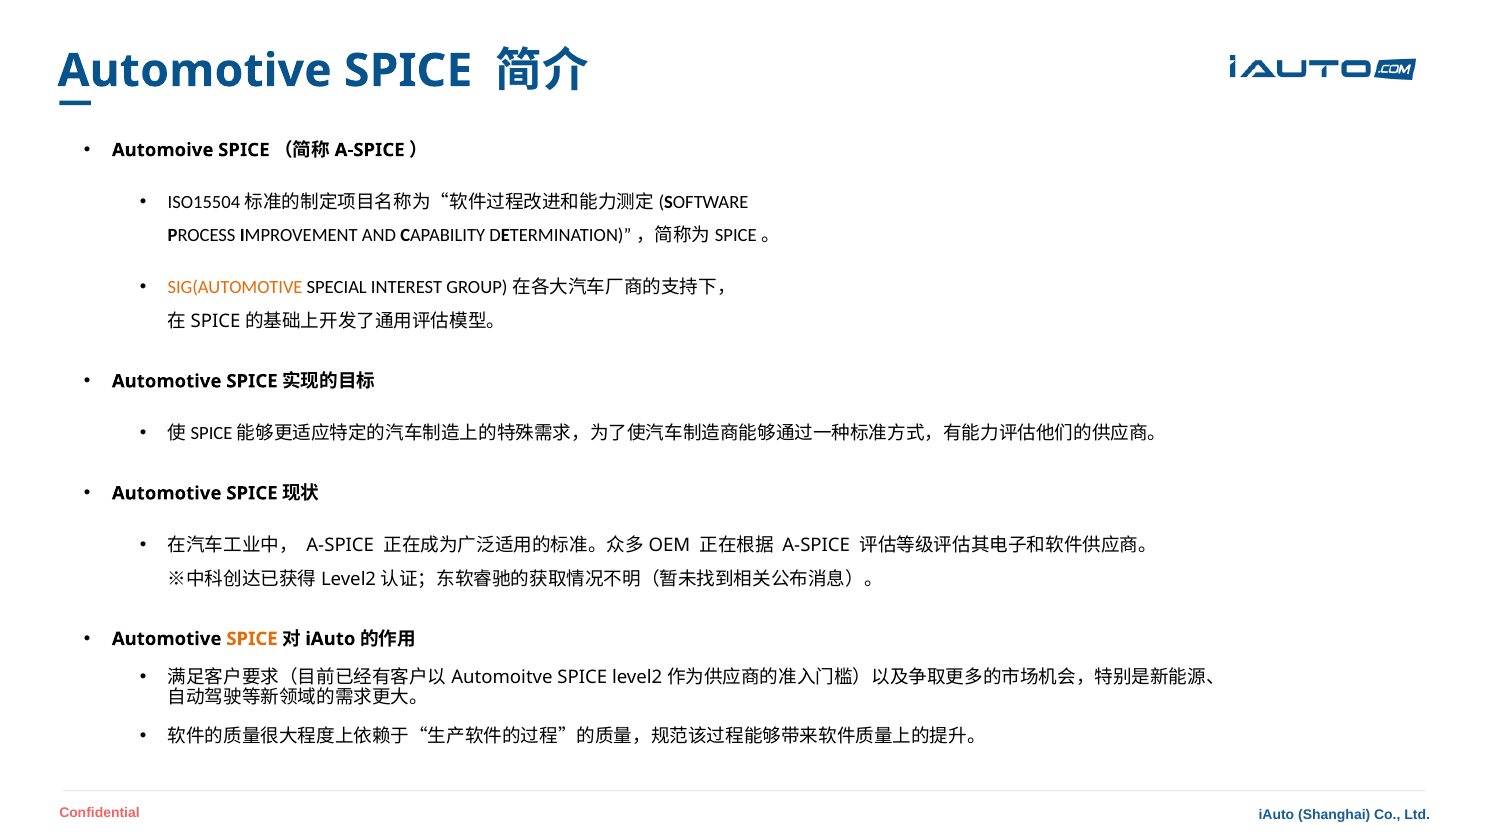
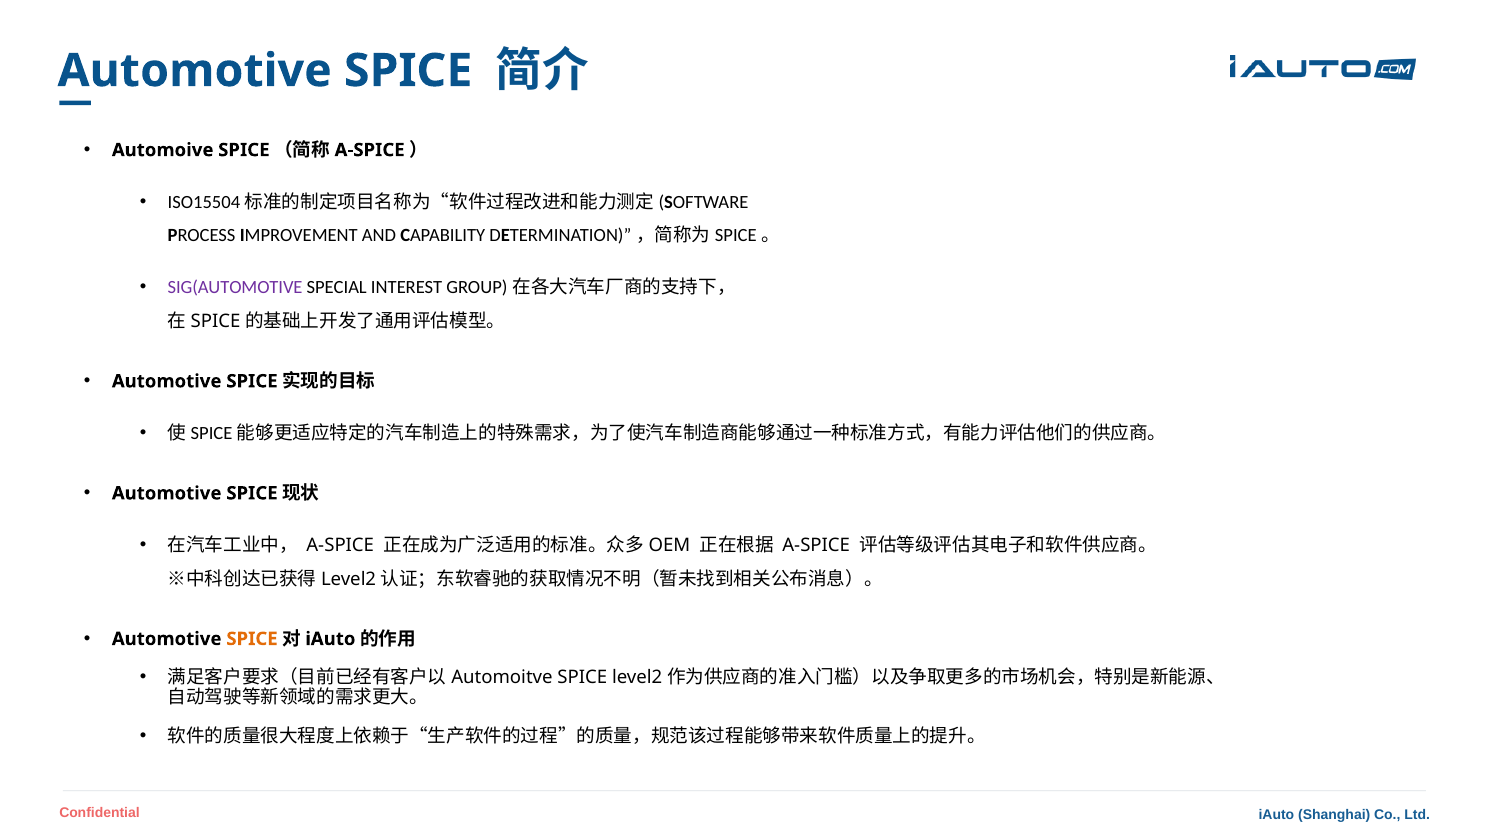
SIG(AUTOMOTIVE colour: orange -> purple
